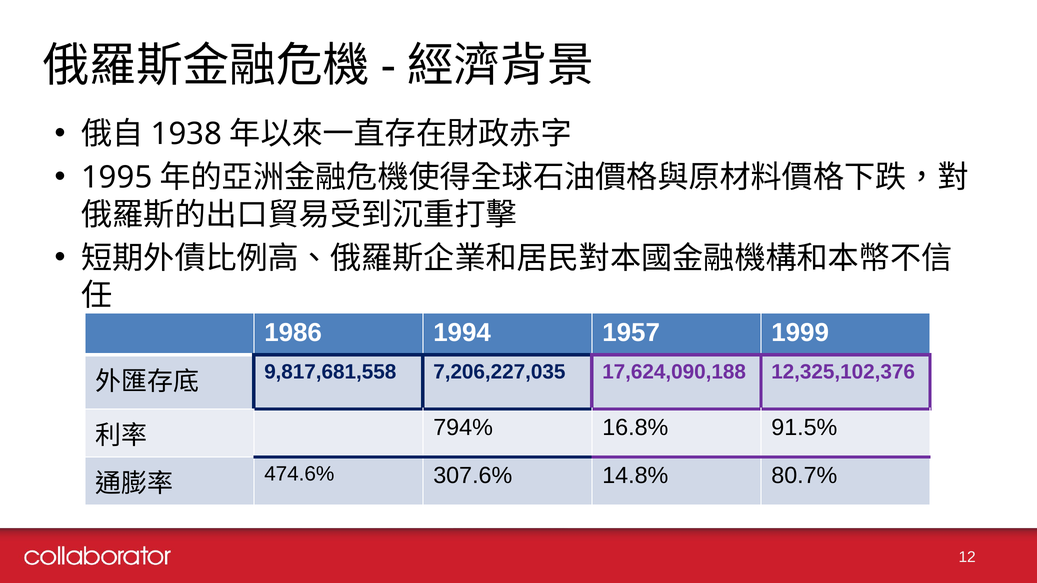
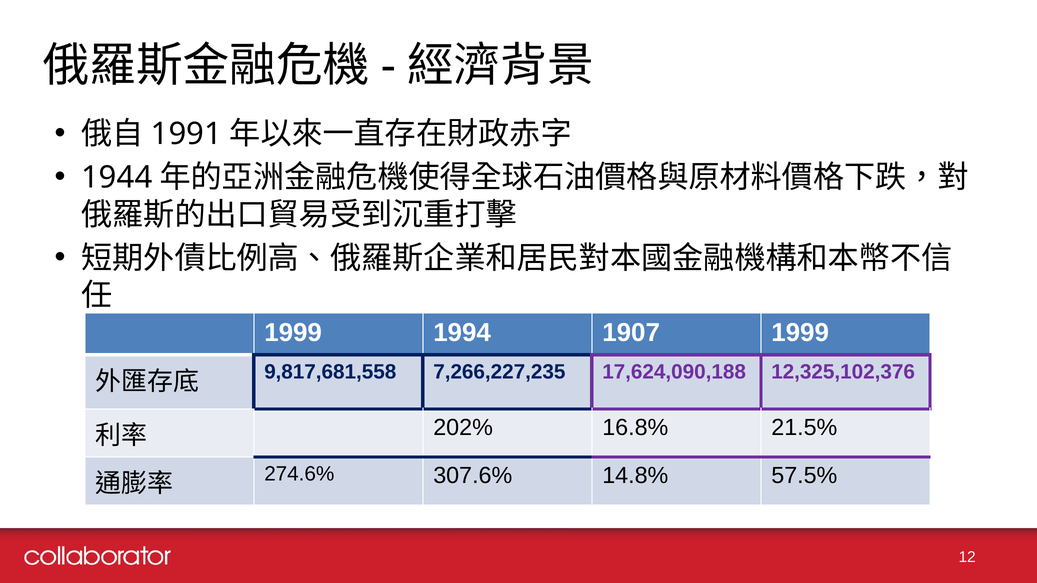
1938: 1938 -> 1991
1995: 1995 -> 1944
1986 at (293, 333): 1986 -> 1999
1957: 1957 -> 1907
7,206,227,035: 7,206,227,035 -> 7,266,227,235
794%: 794% -> 202%
91.5%: 91.5% -> 21.5%
474.6%: 474.6% -> 274.6%
80.7%: 80.7% -> 57.5%
